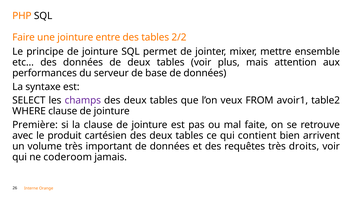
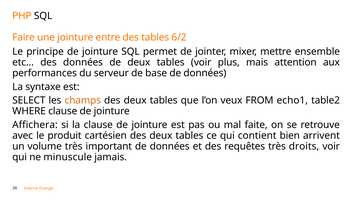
2/2: 2/2 -> 6/2
champs colour: purple -> orange
avoir1: avoir1 -> echo1
Première: Première -> Affichera
coderoom: coderoom -> minuscule
